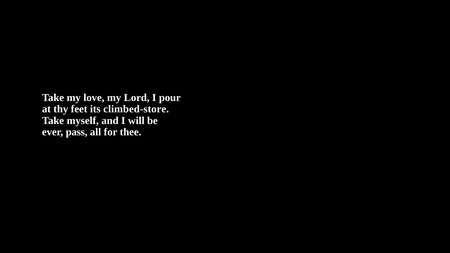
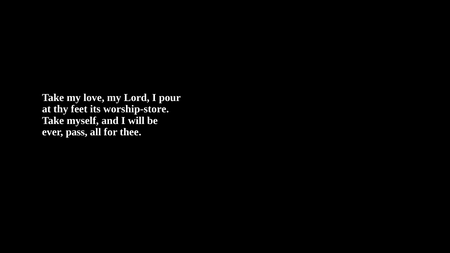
climbed-store: climbed-store -> worship-store
